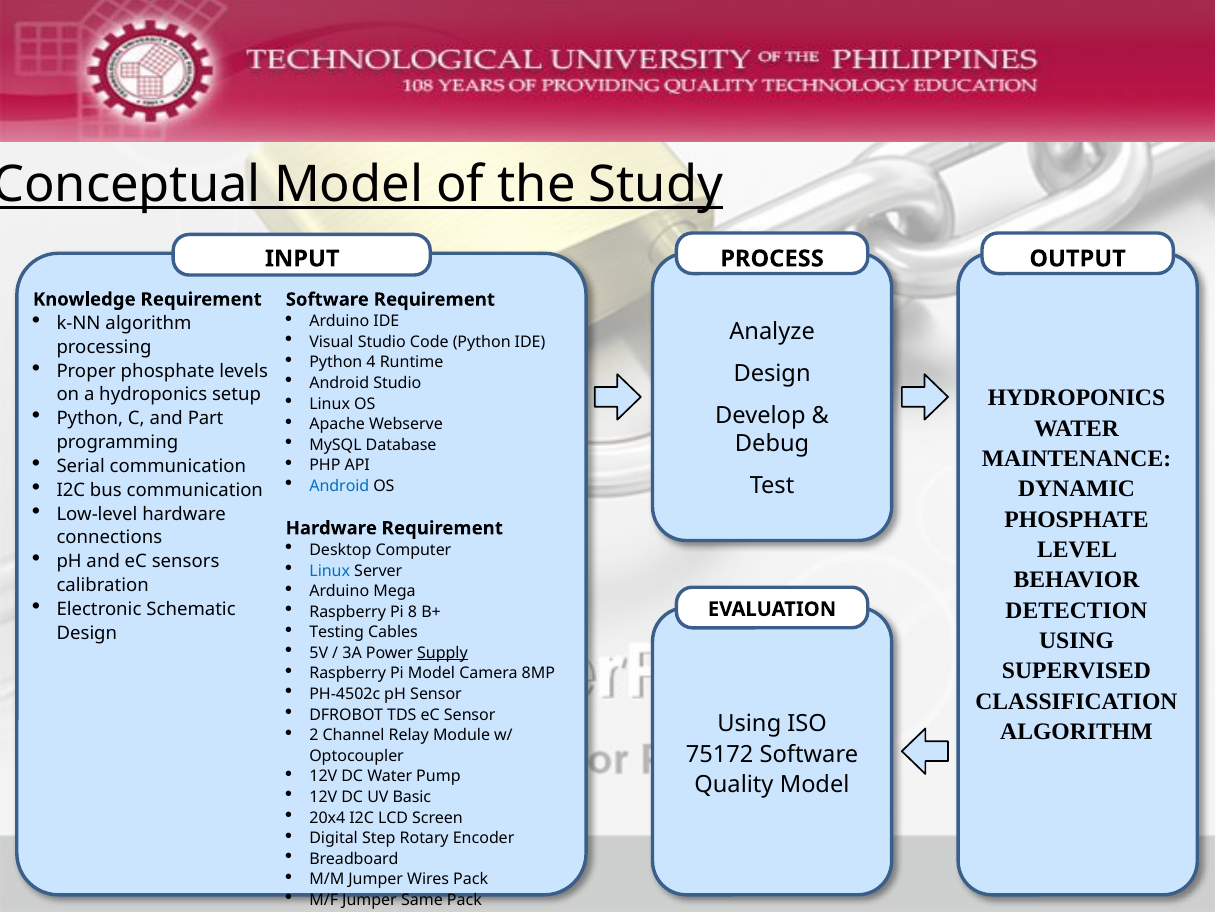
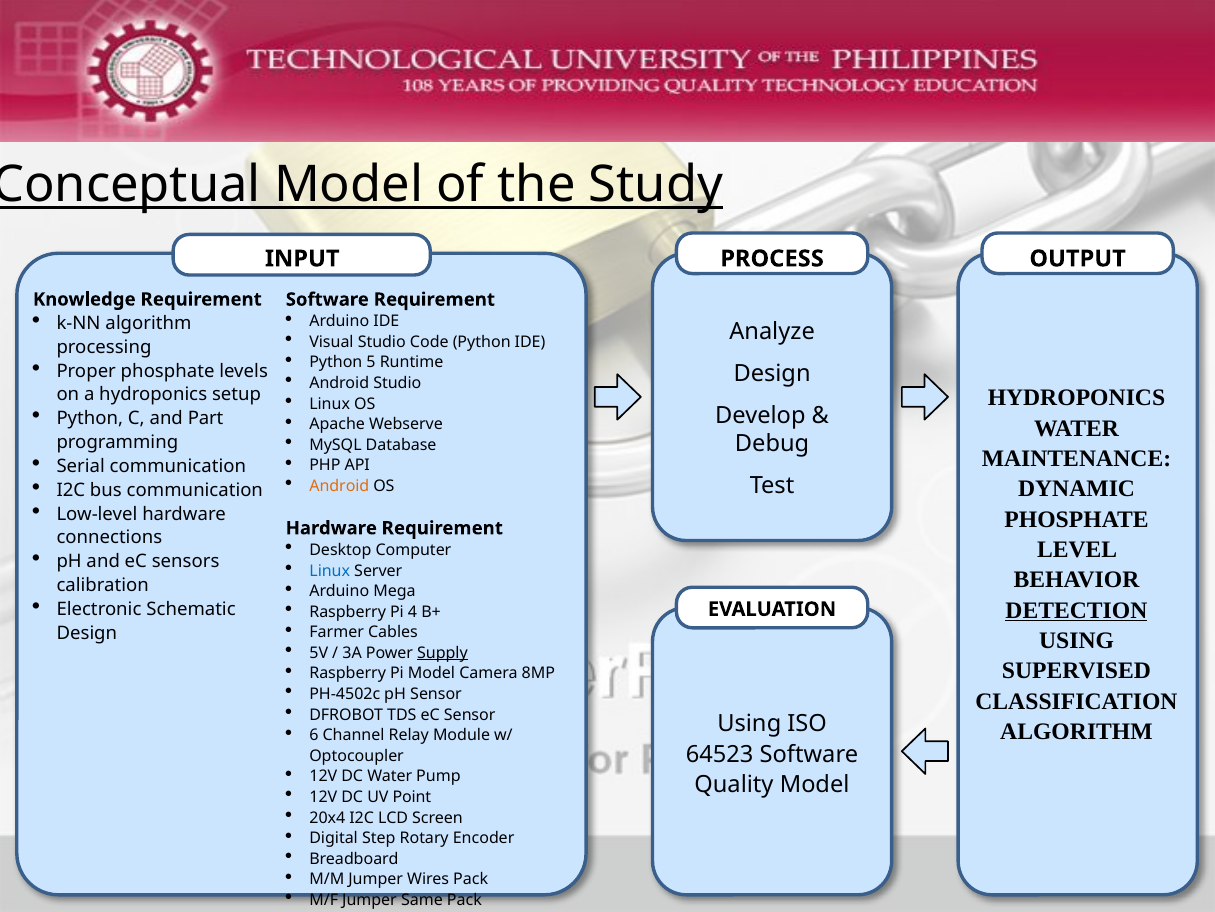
4: 4 -> 5
Android at (339, 486) colour: blue -> orange
DETECTION underline: none -> present
8: 8 -> 4
Testing: Testing -> Farmer
2: 2 -> 6
75172: 75172 -> 64523
Basic: Basic -> Point
